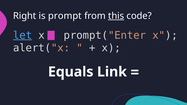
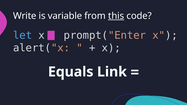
Right: Right -> Write
prompt: prompt -> variable
let underline: present -> none
